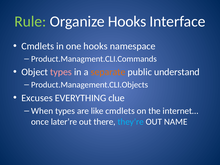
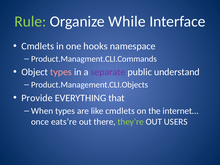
Organize Hooks: Hooks -> While
separate colour: orange -> purple
Excuses: Excuses -> Provide
clue: clue -> that
later’re: later’re -> eats’re
they’re colour: light blue -> light green
NAME: NAME -> USERS
